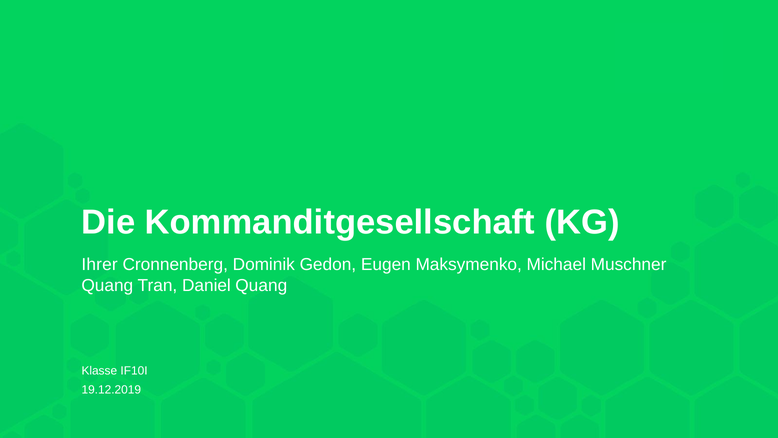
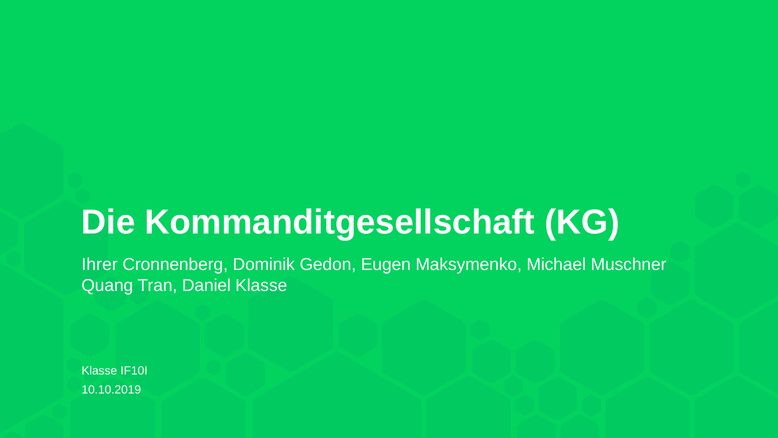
Daniel Quang: Quang -> Klasse
19.12.2019: 19.12.2019 -> 10.10.2019
